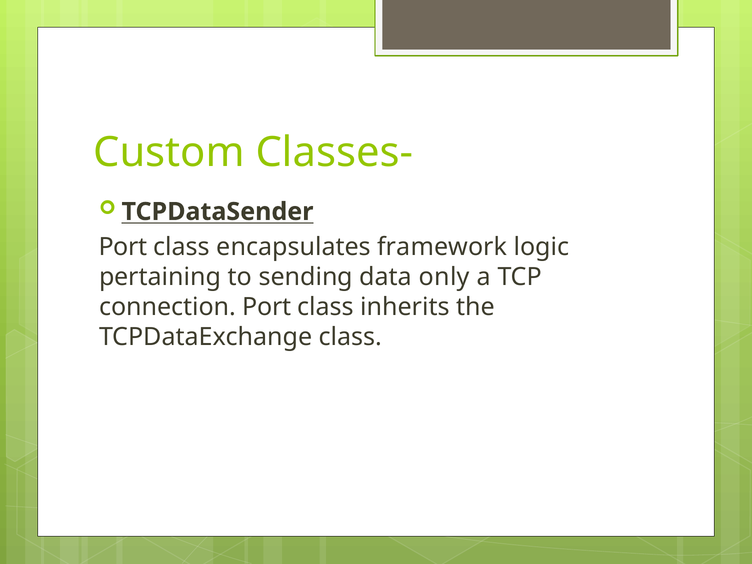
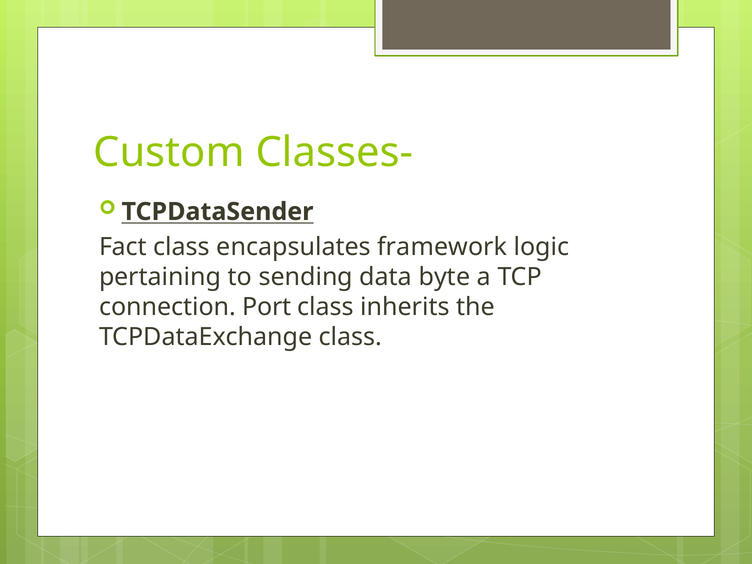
Port at (123, 247): Port -> Fact
only: only -> byte
